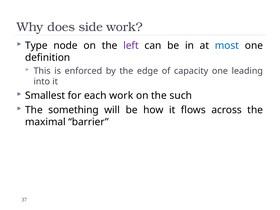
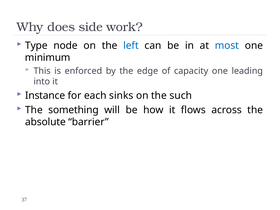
left colour: purple -> blue
definition: definition -> minimum
Smallest: Smallest -> Instance
each work: work -> sinks
maximal: maximal -> absolute
